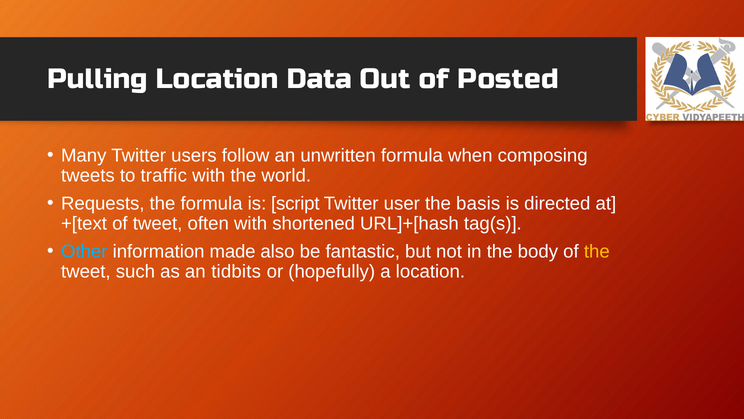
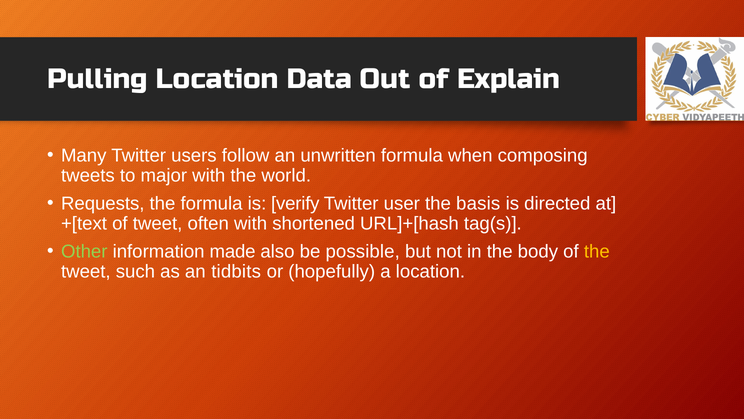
Posted: Posted -> Explain
traffic: traffic -> major
script: script -> verify
Other colour: light blue -> light green
fantastic: fantastic -> possible
